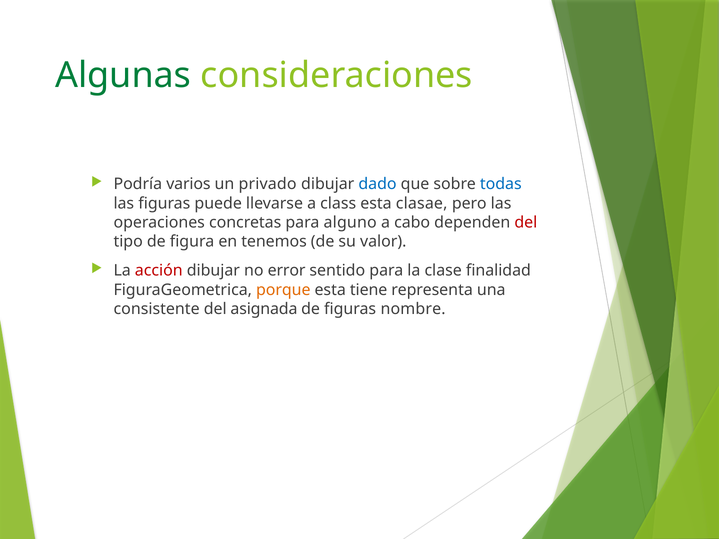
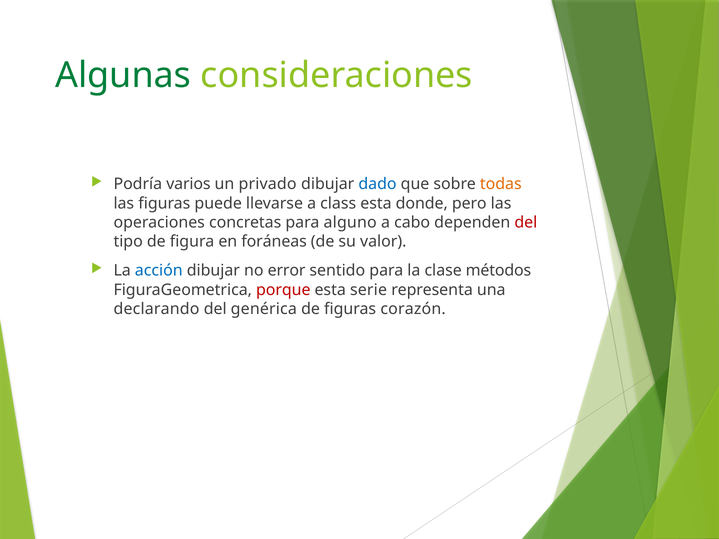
todas colour: blue -> orange
clasae: clasae -> donde
tenemos: tenemos -> foráneas
acción colour: red -> blue
finalidad: finalidad -> métodos
porque colour: orange -> red
tiene: tiene -> serie
consistente: consistente -> declarando
asignada: asignada -> genérica
nombre: nombre -> corazón
